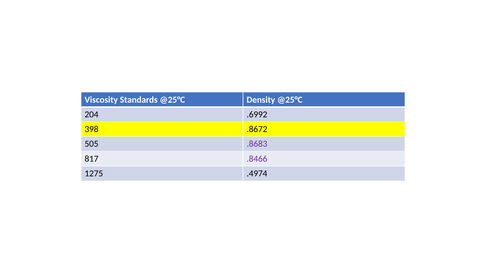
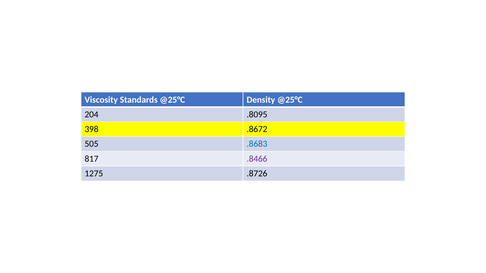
.6992: .6992 -> .8095
.8683 colour: purple -> blue
.4974: .4974 -> .8726
